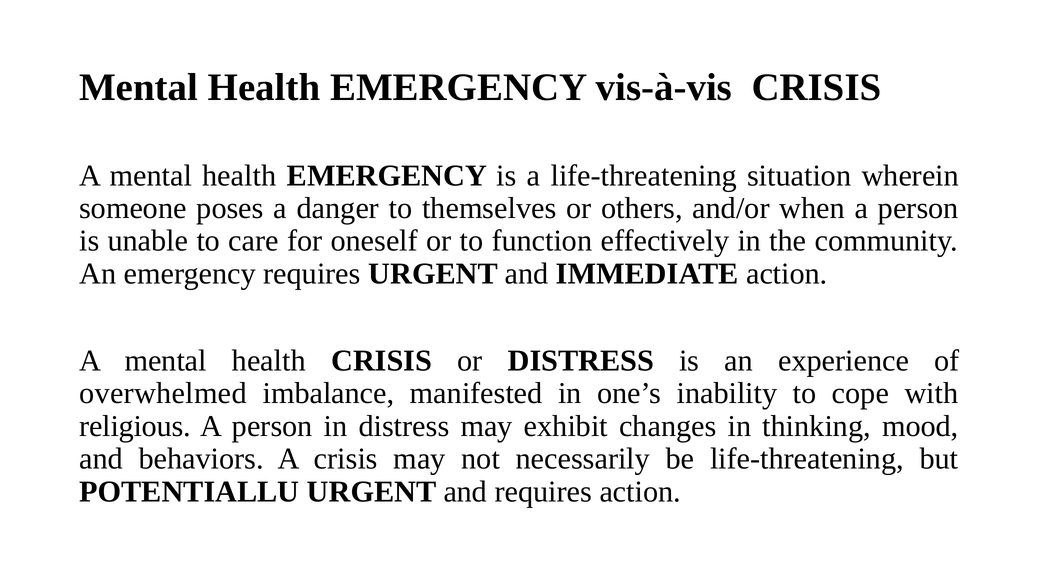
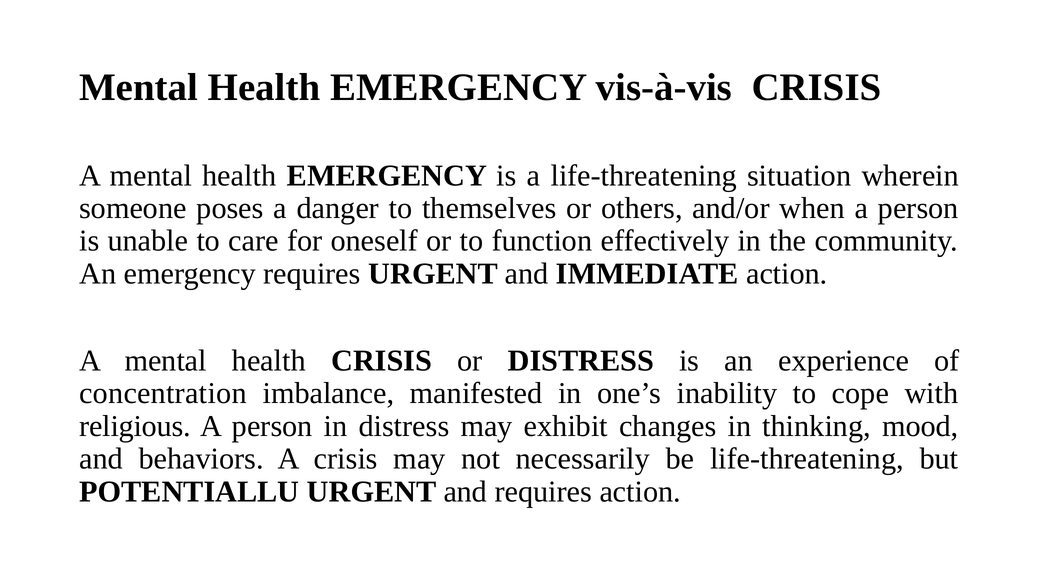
overwhelmed: overwhelmed -> concentration
